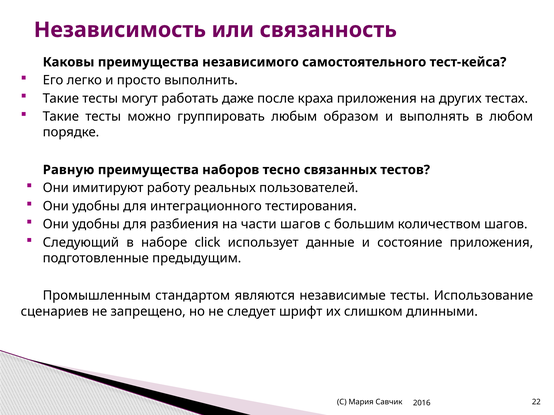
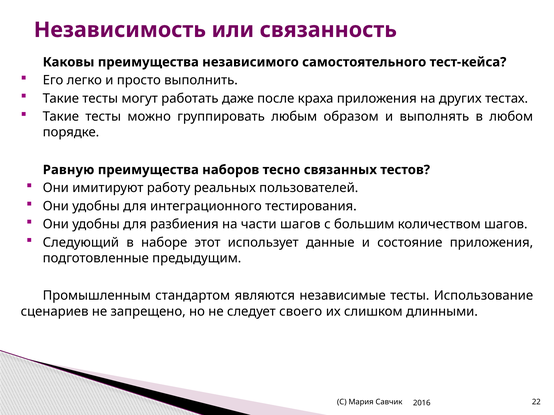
click: click -> этот
шрифт: шрифт -> своего
